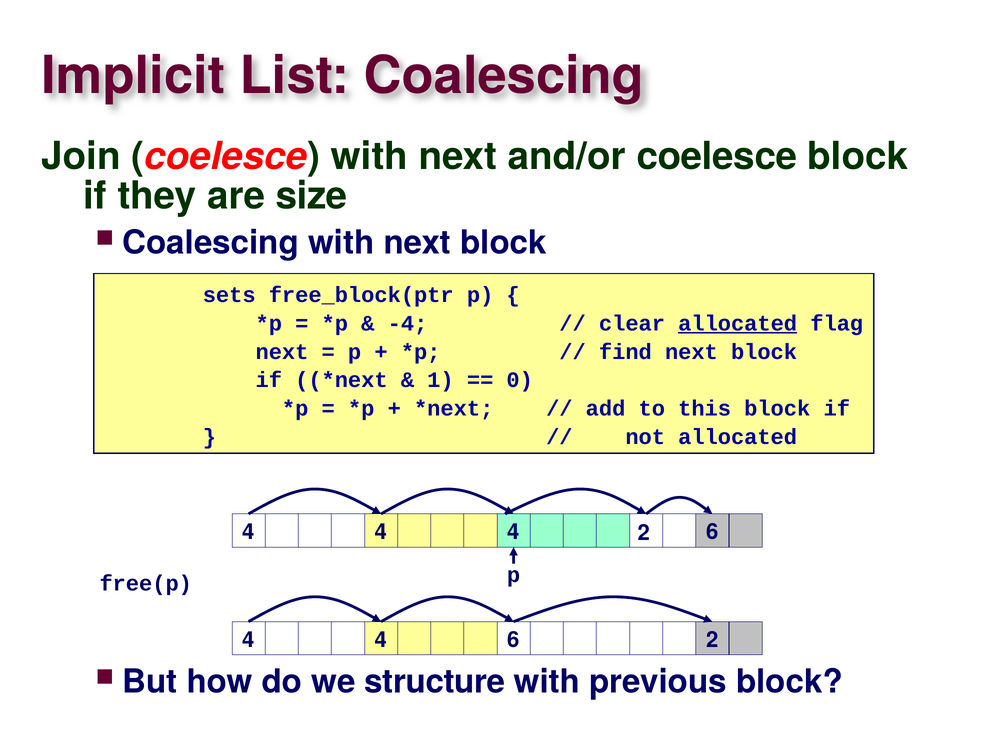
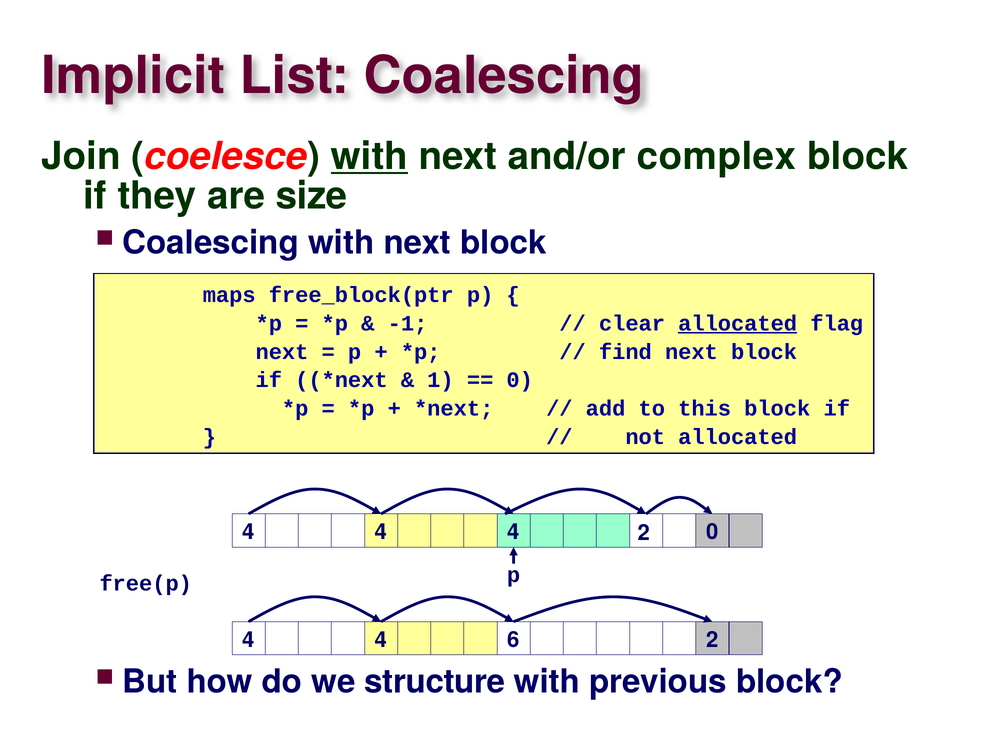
with at (369, 156) underline: none -> present
and/or coelesce: coelesce -> complex
sets: sets -> maps
-4: -4 -> -1
6 at (712, 532): 6 -> 0
